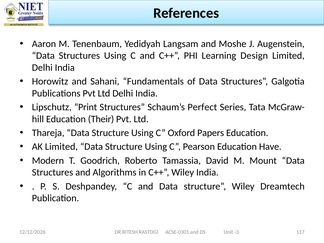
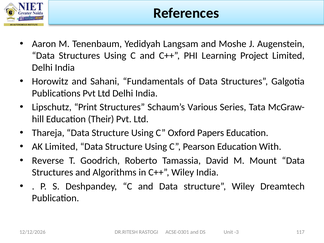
Design: Design -> Project
Perfect: Perfect -> Various
Have: Have -> With
Modern: Modern -> Reverse
